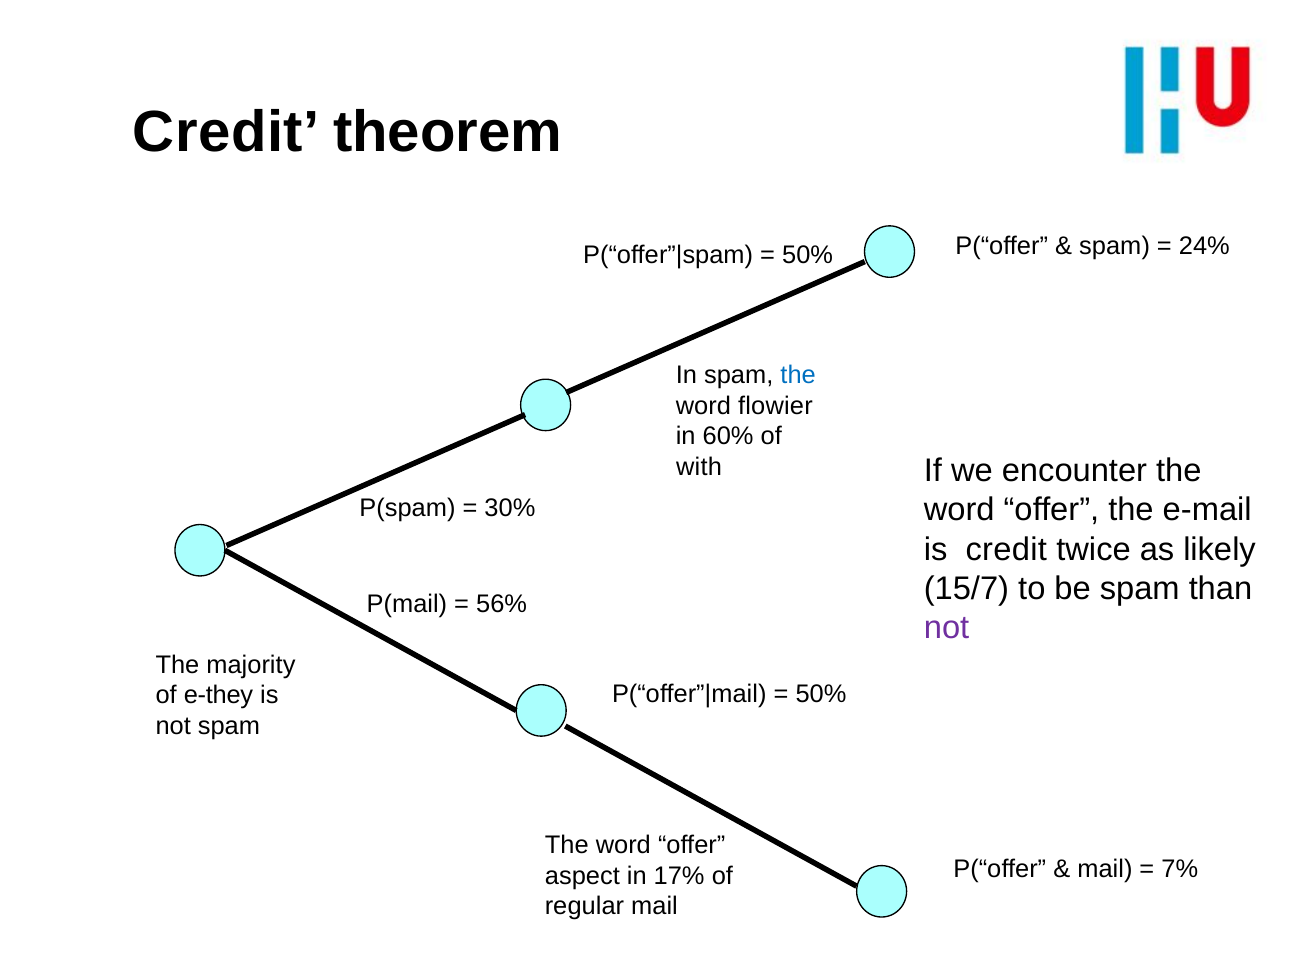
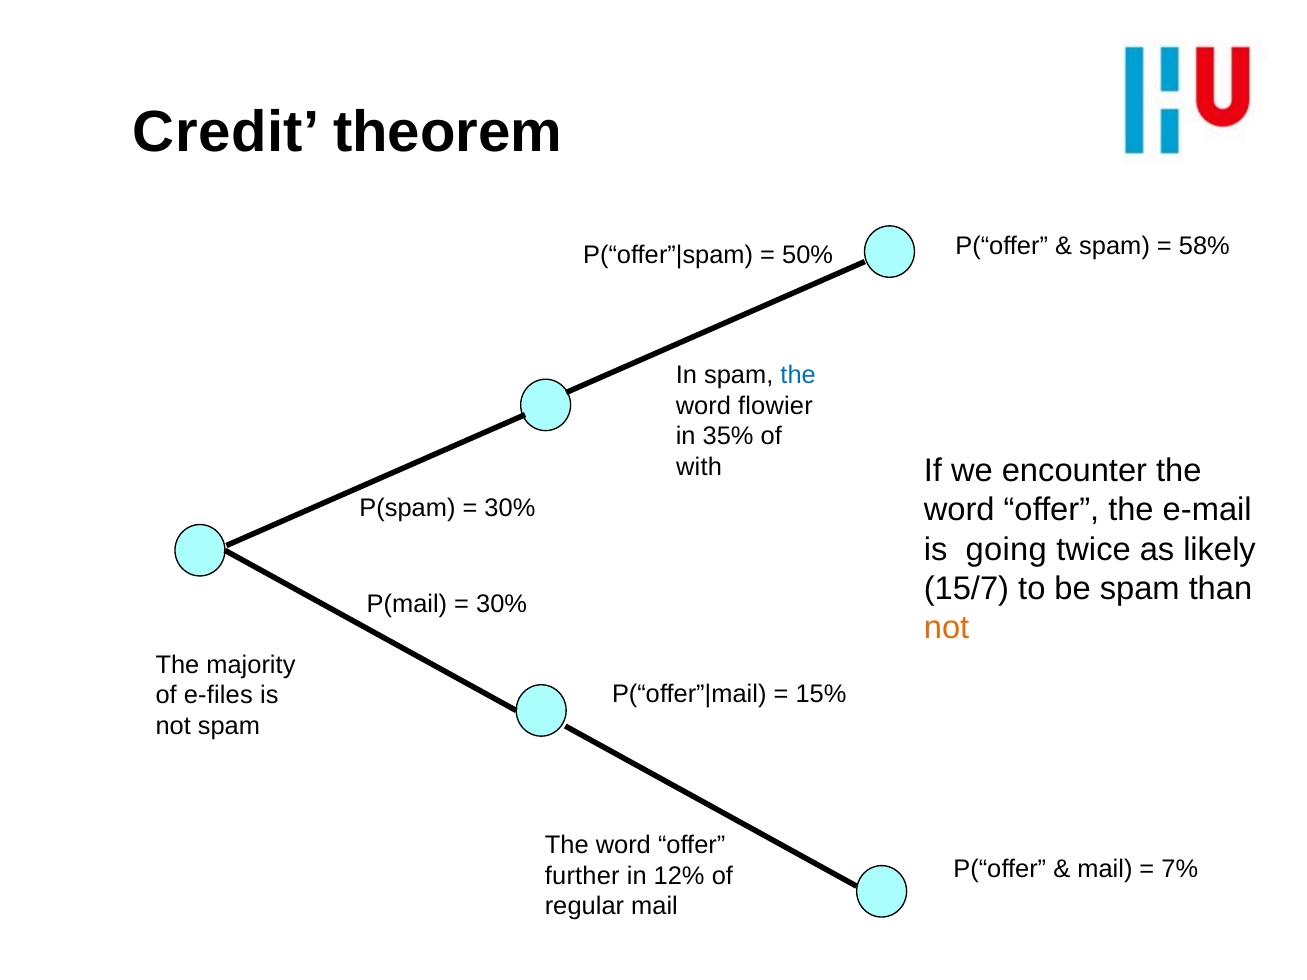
24%: 24% -> 58%
60%: 60% -> 35%
is credit: credit -> going
56% at (502, 604): 56% -> 30%
not at (947, 628) colour: purple -> orange
50% at (821, 694): 50% -> 15%
e-they: e-they -> e-files
aspect: aspect -> further
17%: 17% -> 12%
